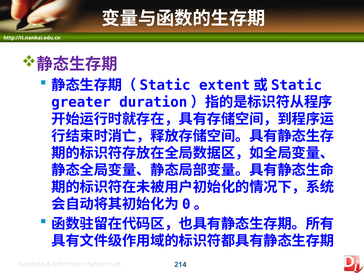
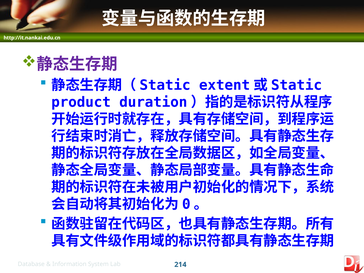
greater: greater -> product
